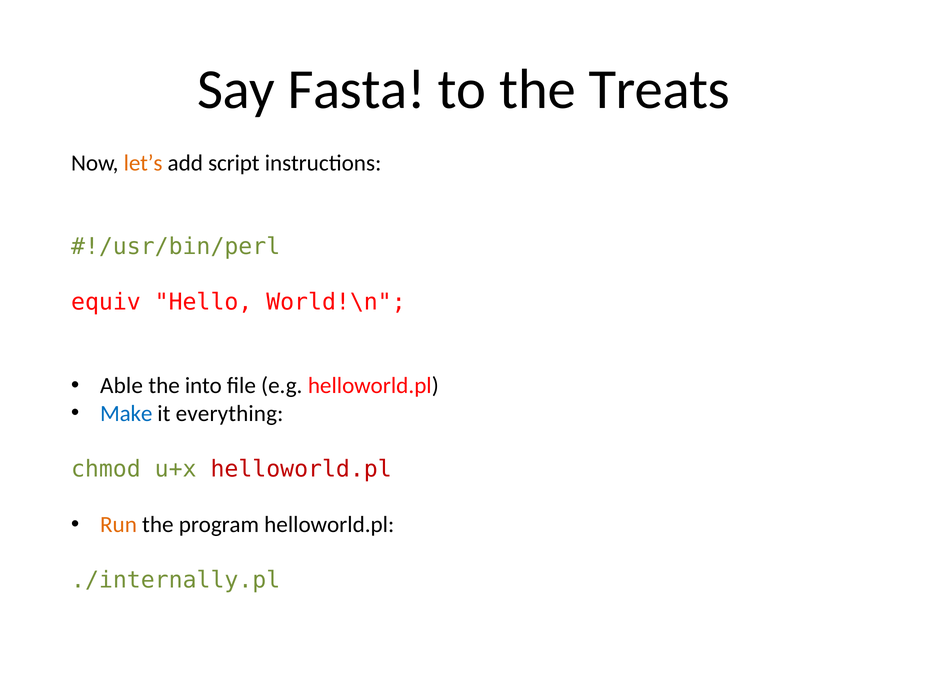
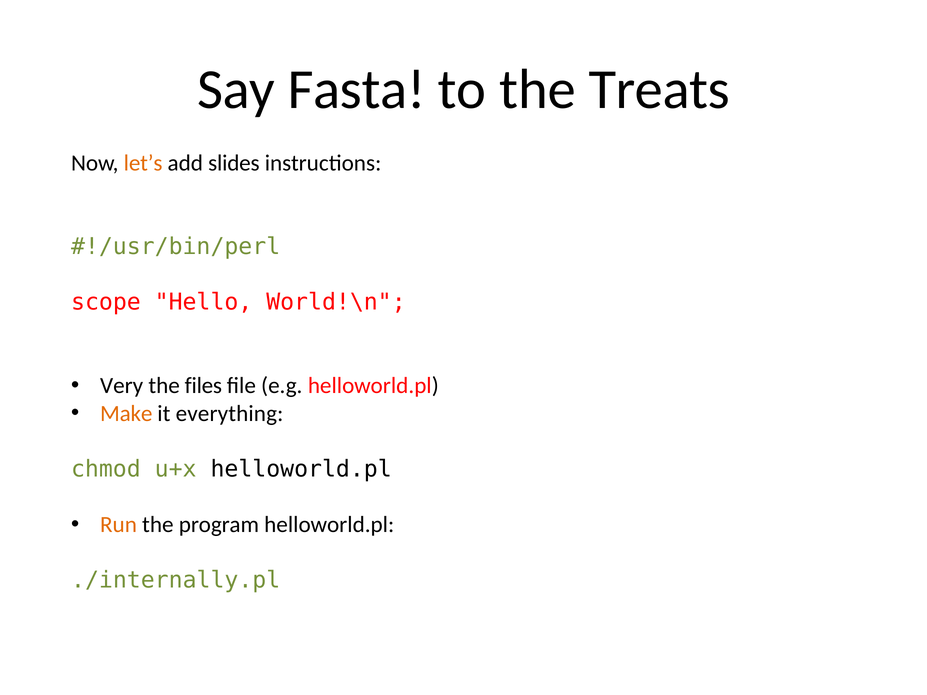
script: script -> slides
equiv: equiv -> scope
Able: Able -> Very
into: into -> files
Make colour: blue -> orange
helloworld.pl at (301, 469) colour: red -> black
